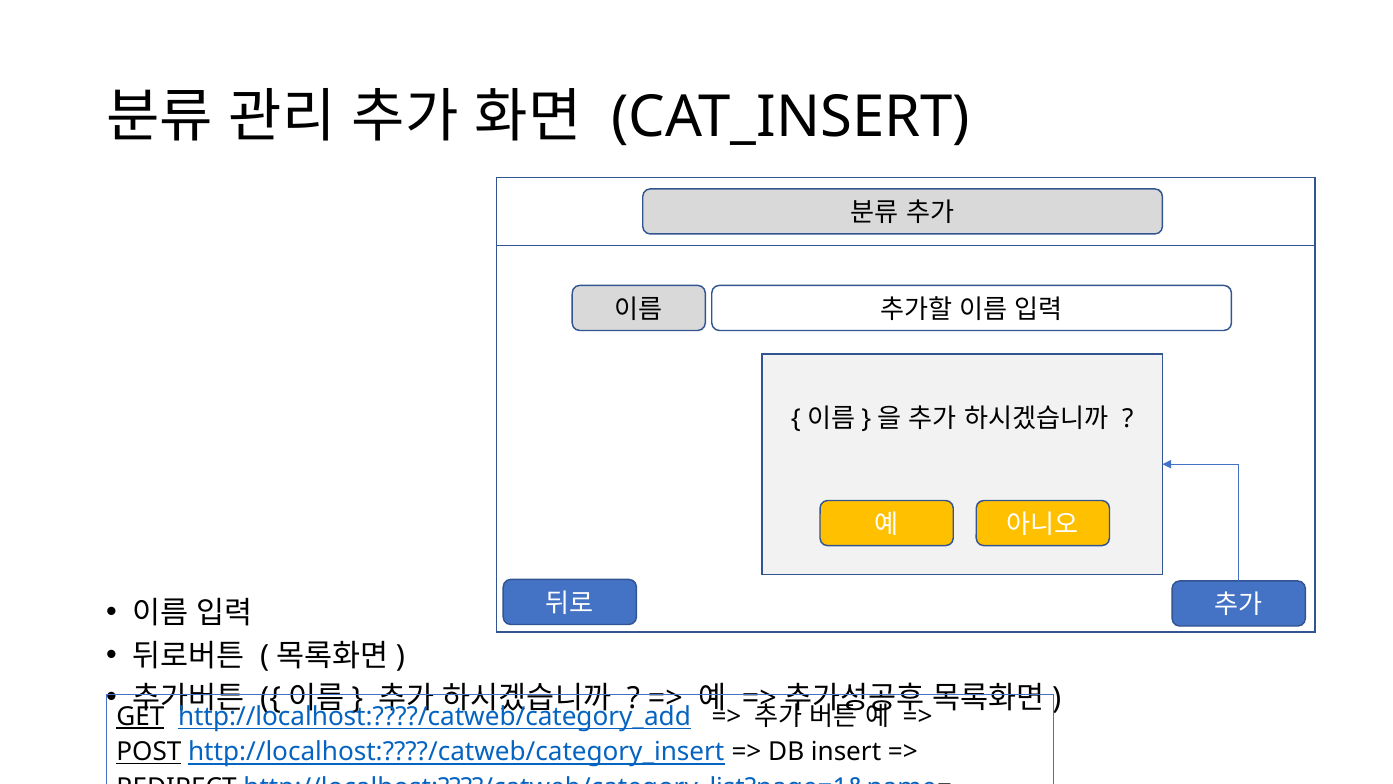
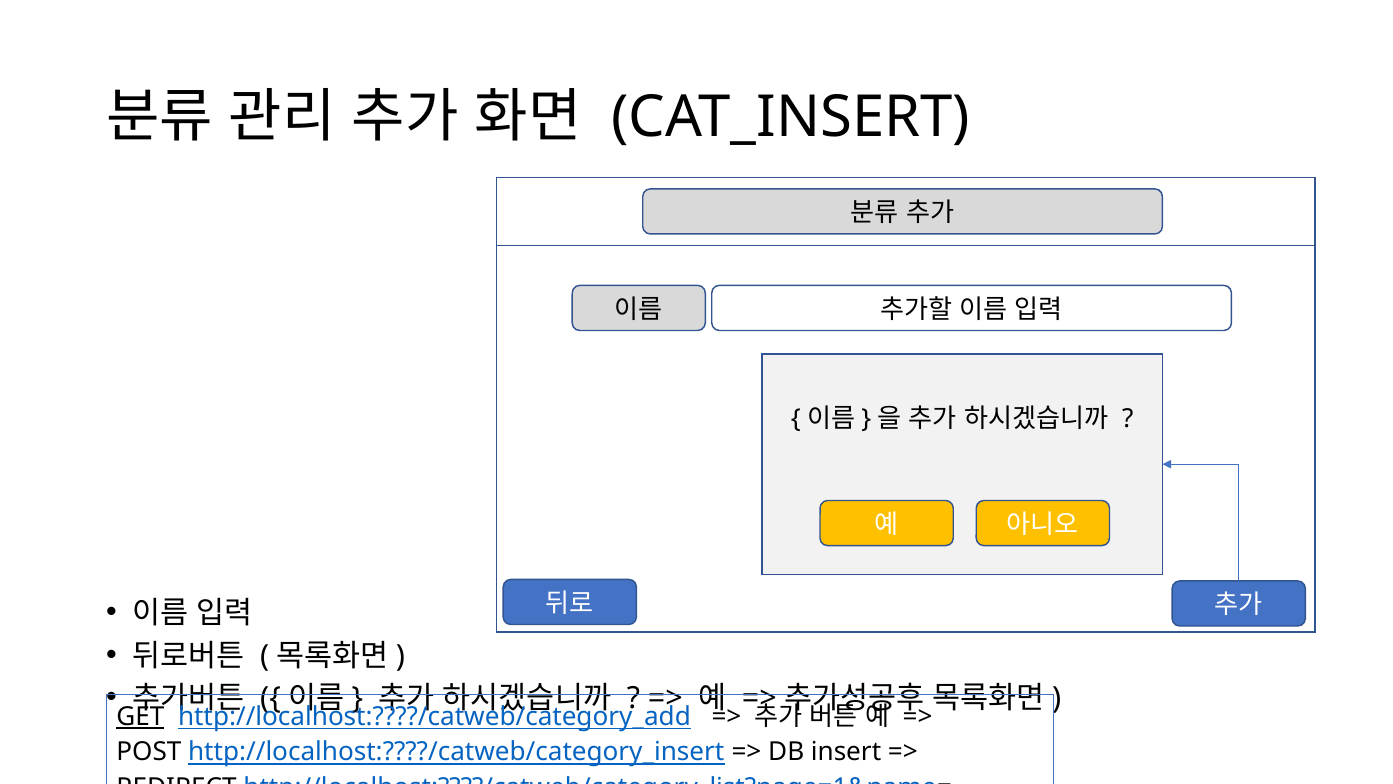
POST underline: present -> none
